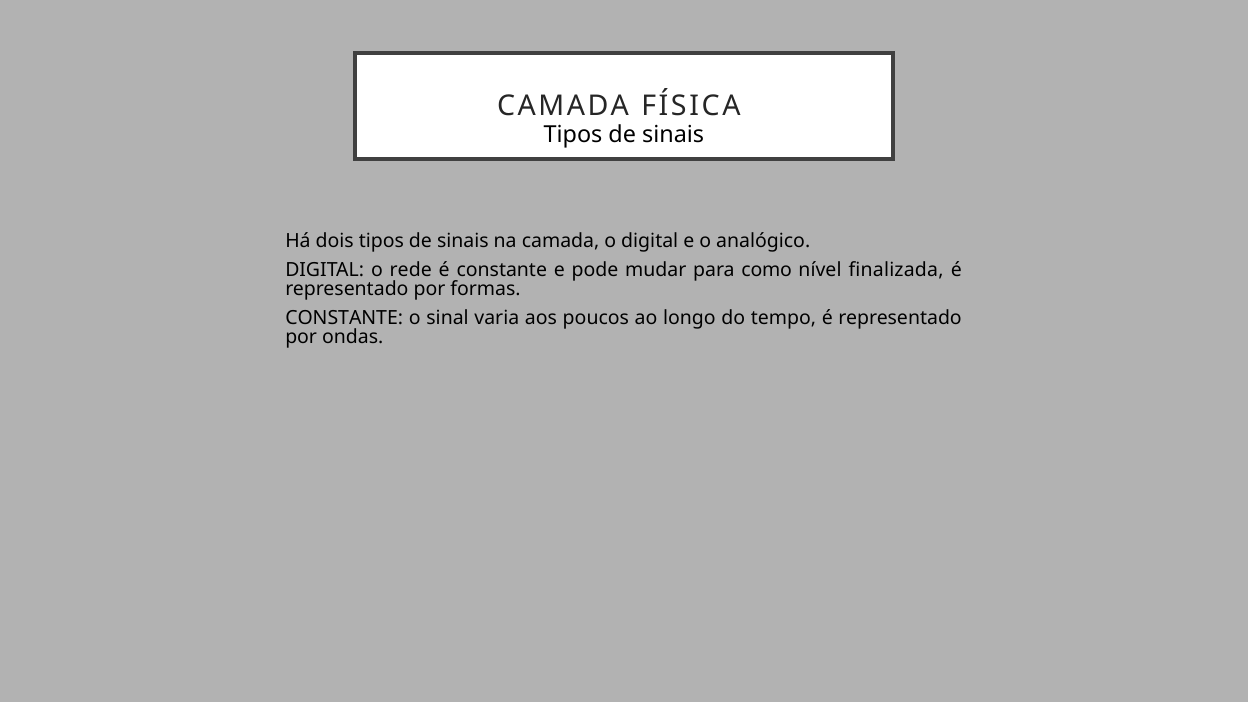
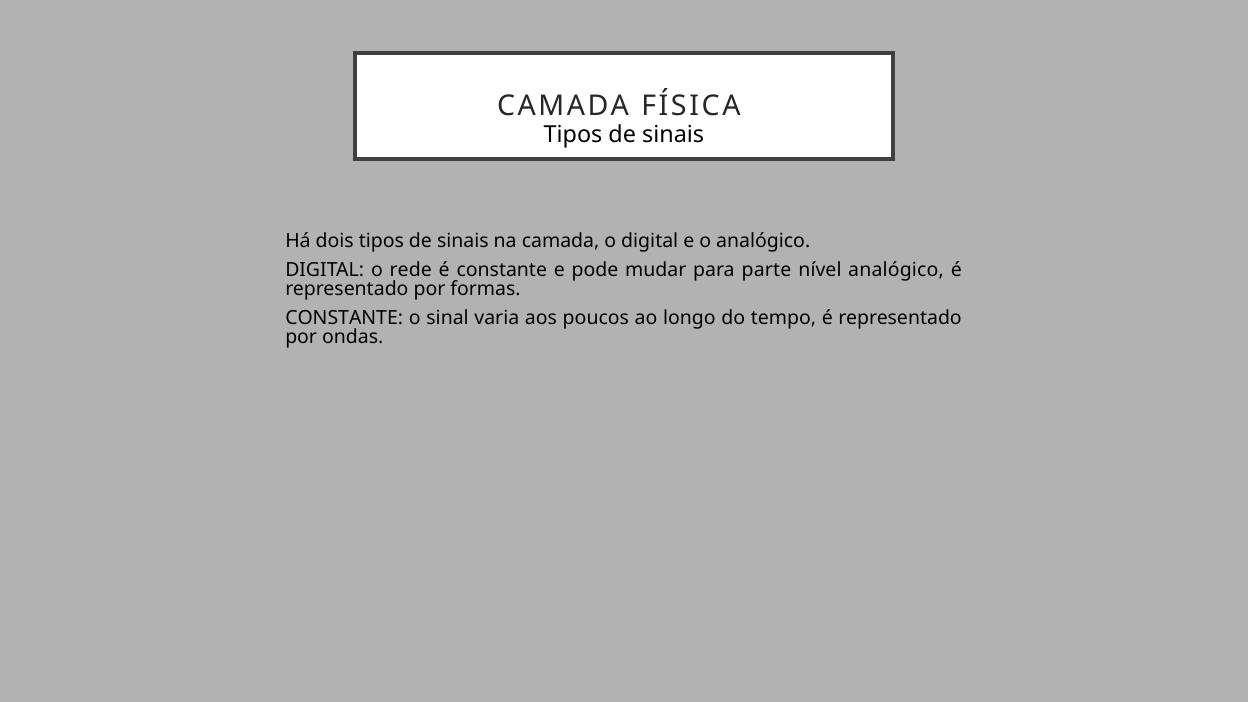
como: como -> parte
nível finalizada: finalizada -> analógico
